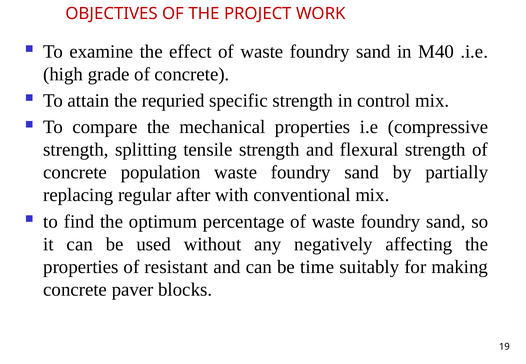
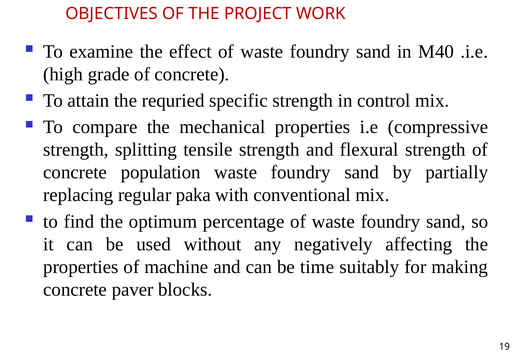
after: after -> paka
resistant: resistant -> machine
